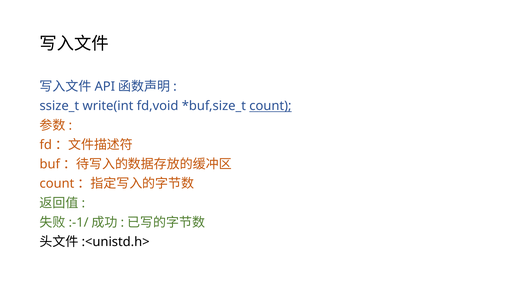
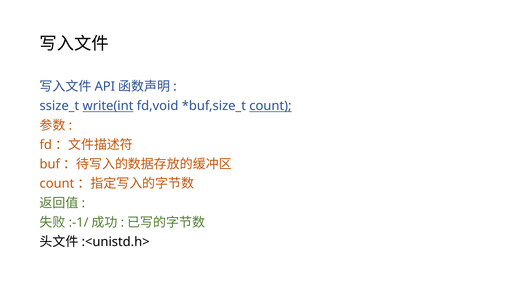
write(int underline: none -> present
